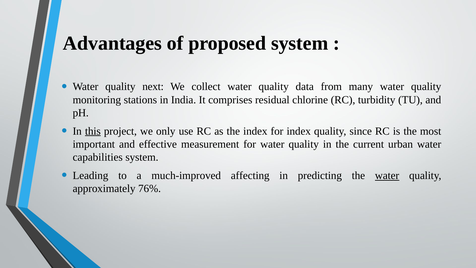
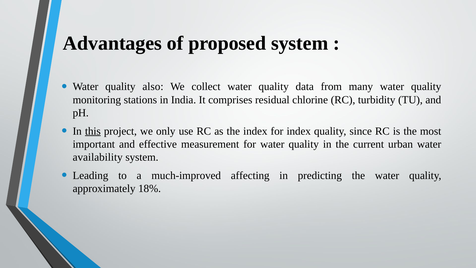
next: next -> also
capabilities: capabilities -> availability
water at (387, 175) underline: present -> none
76%: 76% -> 18%
